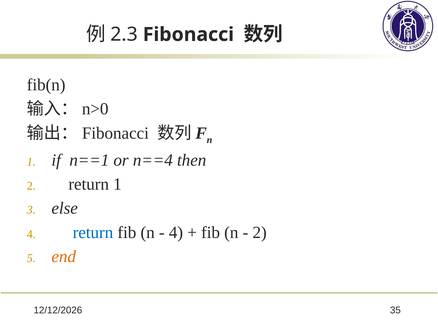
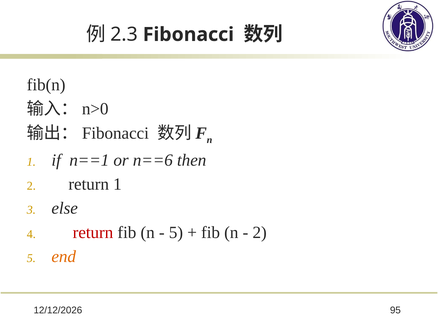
n==4: n==4 -> n==6
return at (93, 232) colour: blue -> red
4 at (176, 232): 4 -> 5
35: 35 -> 95
